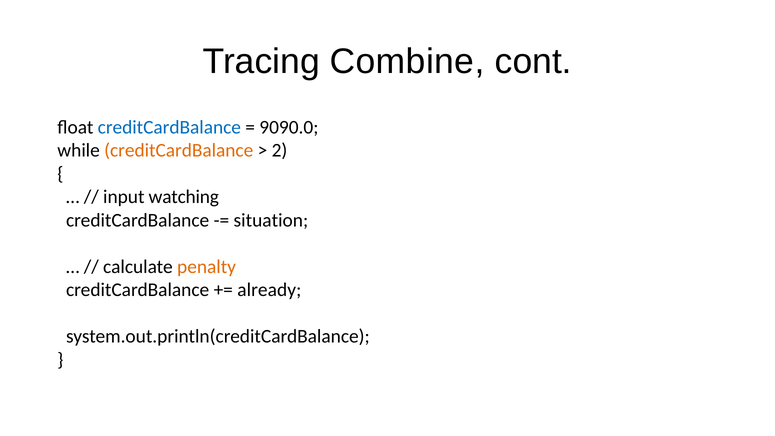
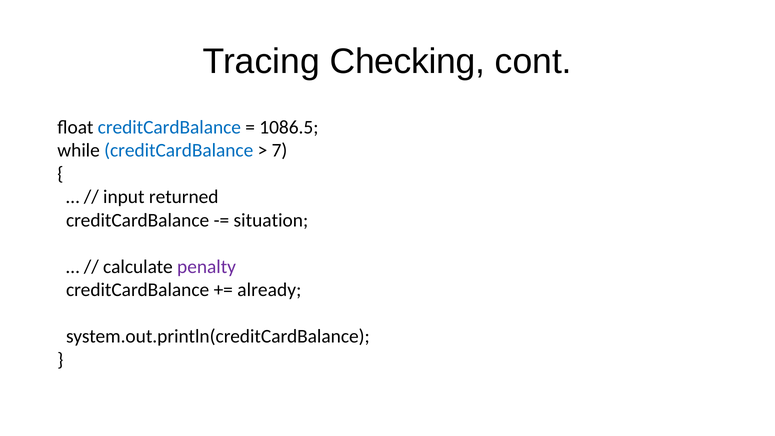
Combine: Combine -> Checking
9090.0: 9090.0 -> 1086.5
creditCardBalance at (179, 151) colour: orange -> blue
2: 2 -> 7
watching: watching -> returned
penalty colour: orange -> purple
